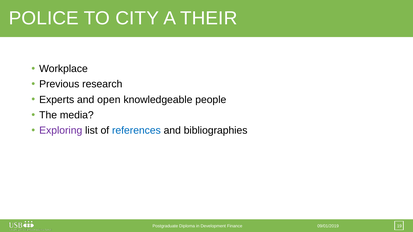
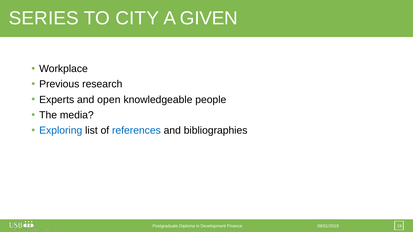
POLICE: POLICE -> SERIES
THEIR: THEIR -> GIVEN
Exploring colour: purple -> blue
